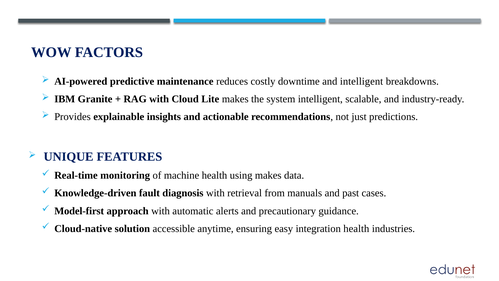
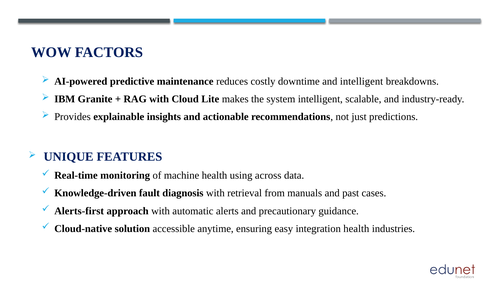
using makes: makes -> across
Model-first: Model-first -> Alerts-first
